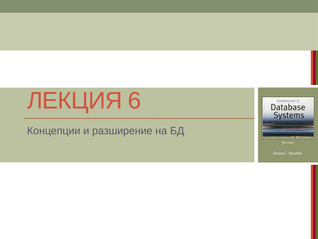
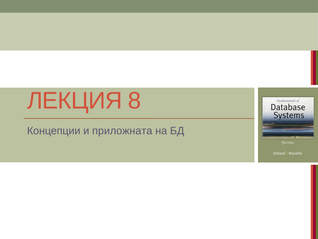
6: 6 -> 8
разширение: разширение -> приложната
